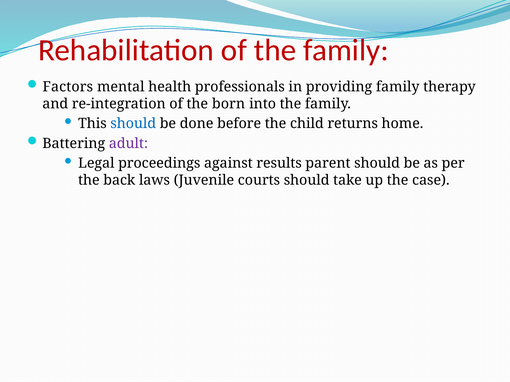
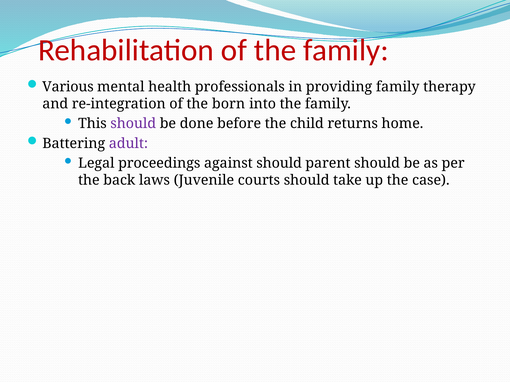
Factors: Factors -> Various
should at (133, 124) colour: blue -> purple
against results: results -> should
